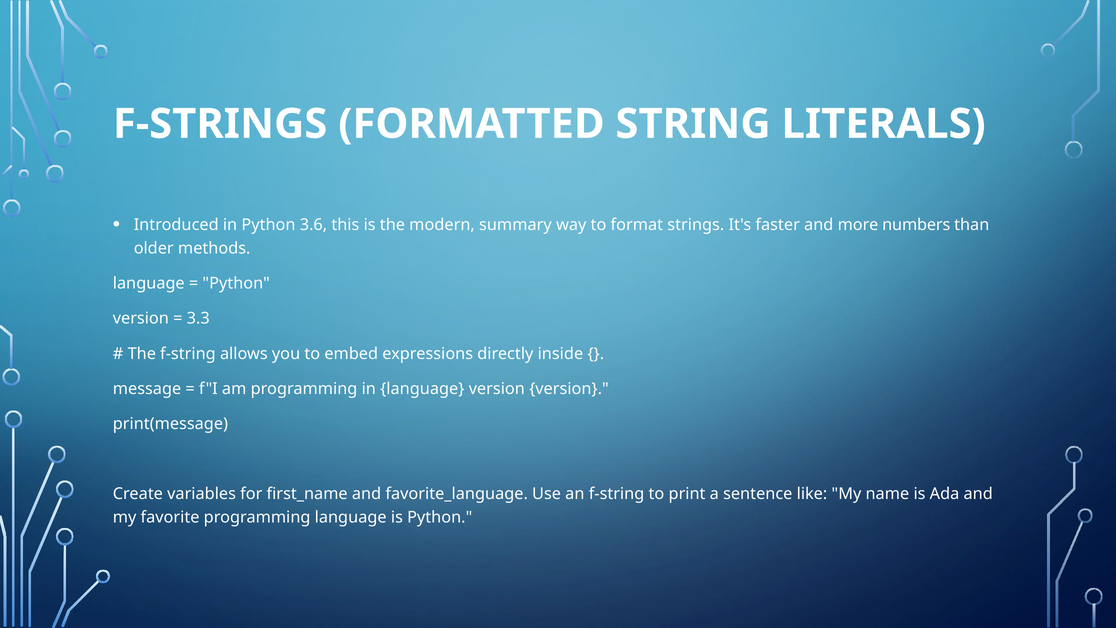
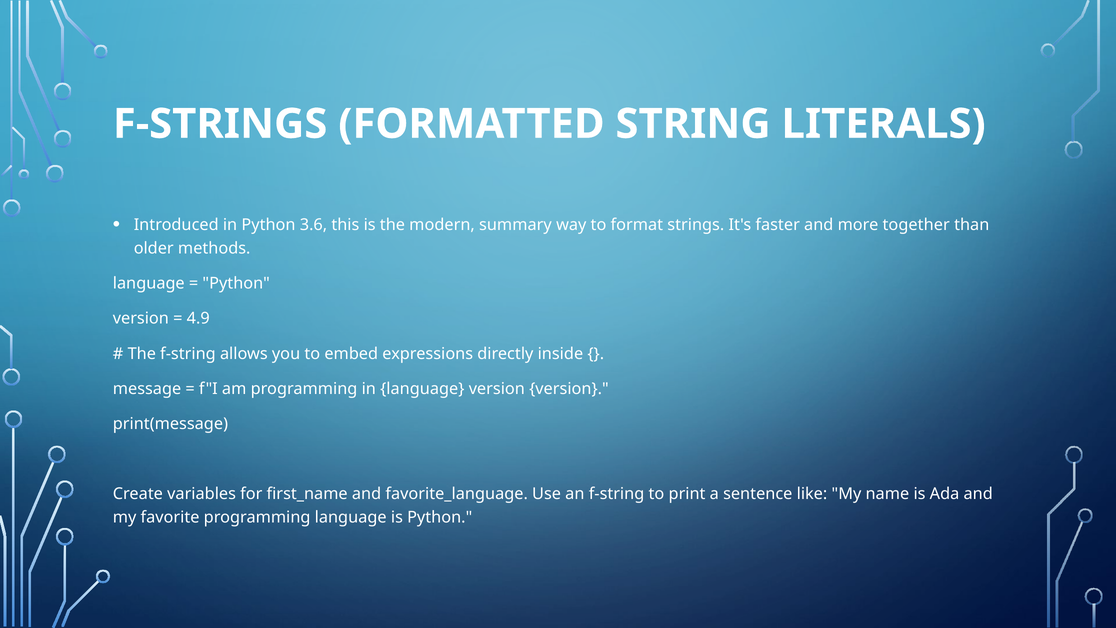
numbers: numbers -> together
3.3: 3.3 -> 4.9
